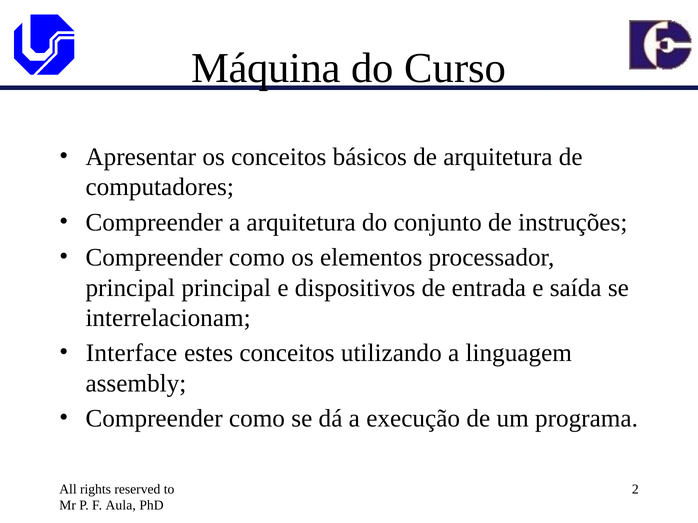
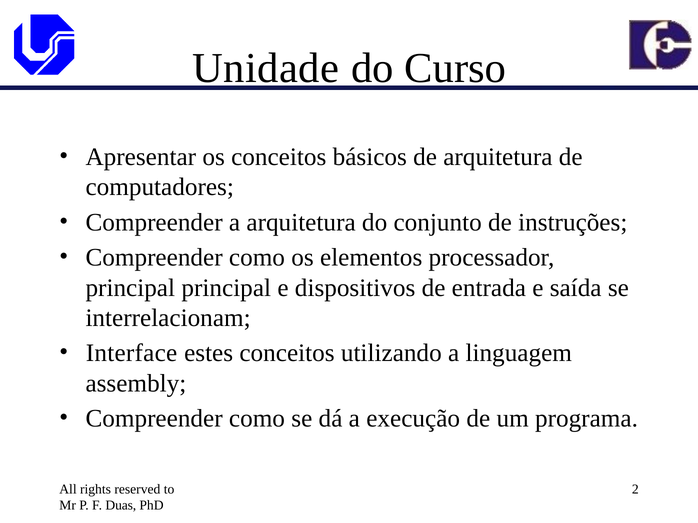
Máquina: Máquina -> Unidade
Aula: Aula -> Duas
